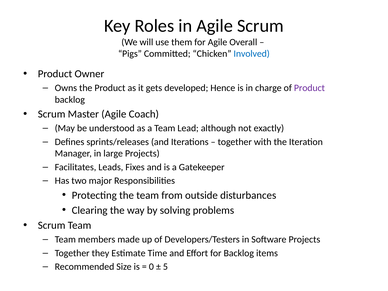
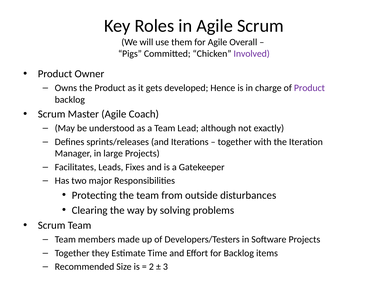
Involved colour: blue -> purple
0: 0 -> 2
5: 5 -> 3
